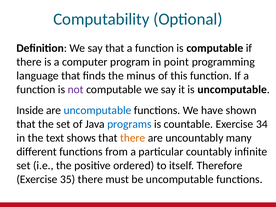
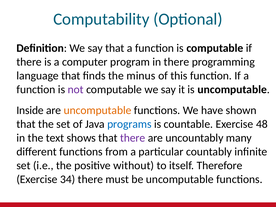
in point: point -> there
uncomputable at (98, 110) colour: blue -> orange
34: 34 -> 48
there at (133, 138) colour: orange -> purple
ordered: ordered -> without
35: 35 -> 34
